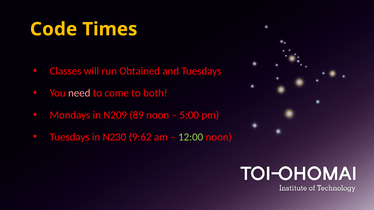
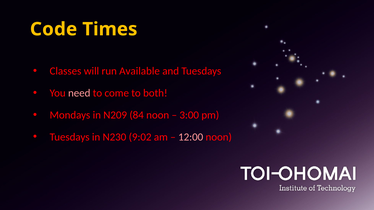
Obtained: Obtained -> Available
89: 89 -> 84
5:00: 5:00 -> 3:00
9:62: 9:62 -> 9:02
12:00 colour: light green -> pink
